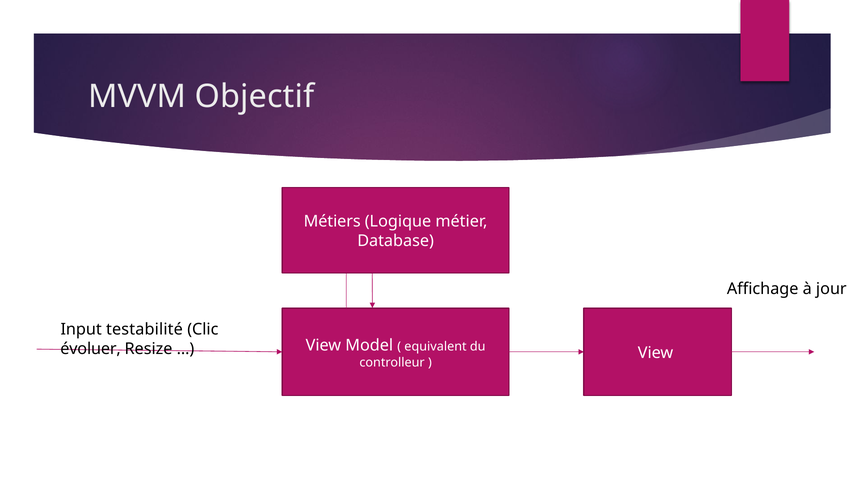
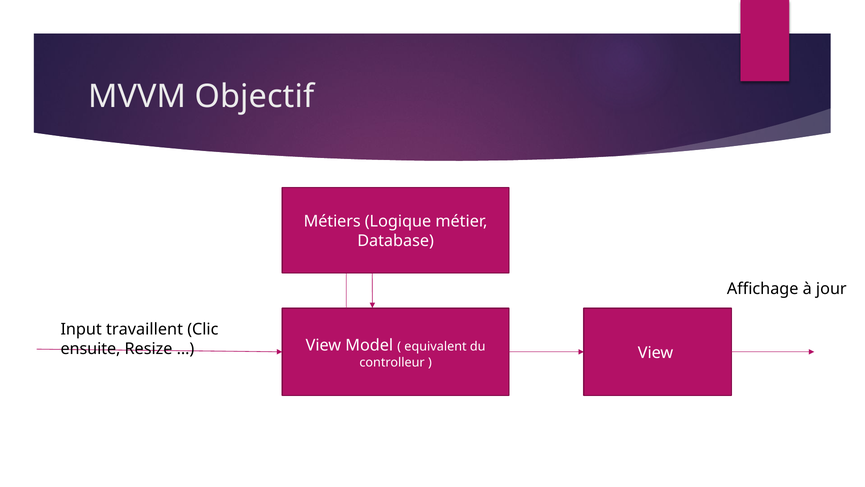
testabilité: testabilité -> travaillent
évoluer: évoluer -> ensuite
